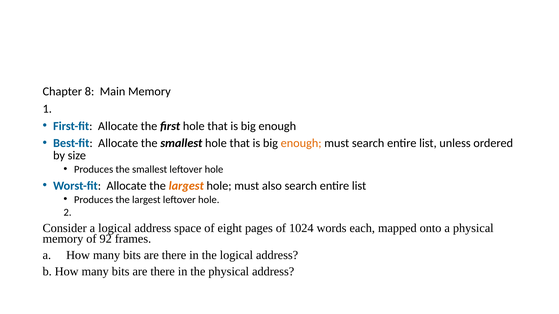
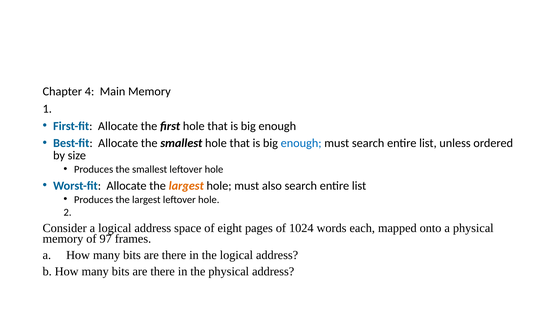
8: 8 -> 4
enough at (301, 143) colour: orange -> blue
92: 92 -> 97
